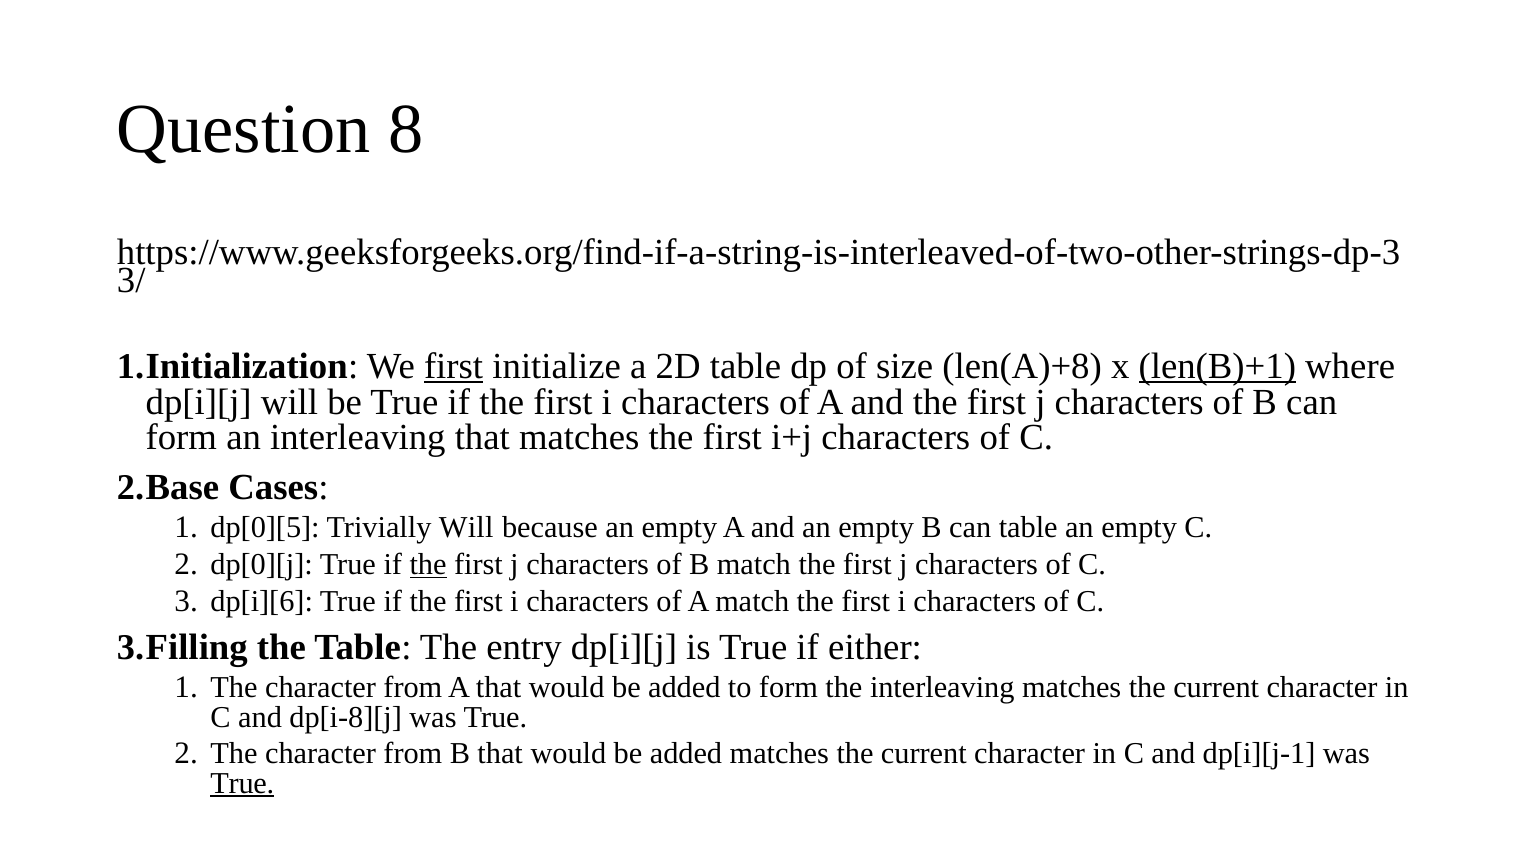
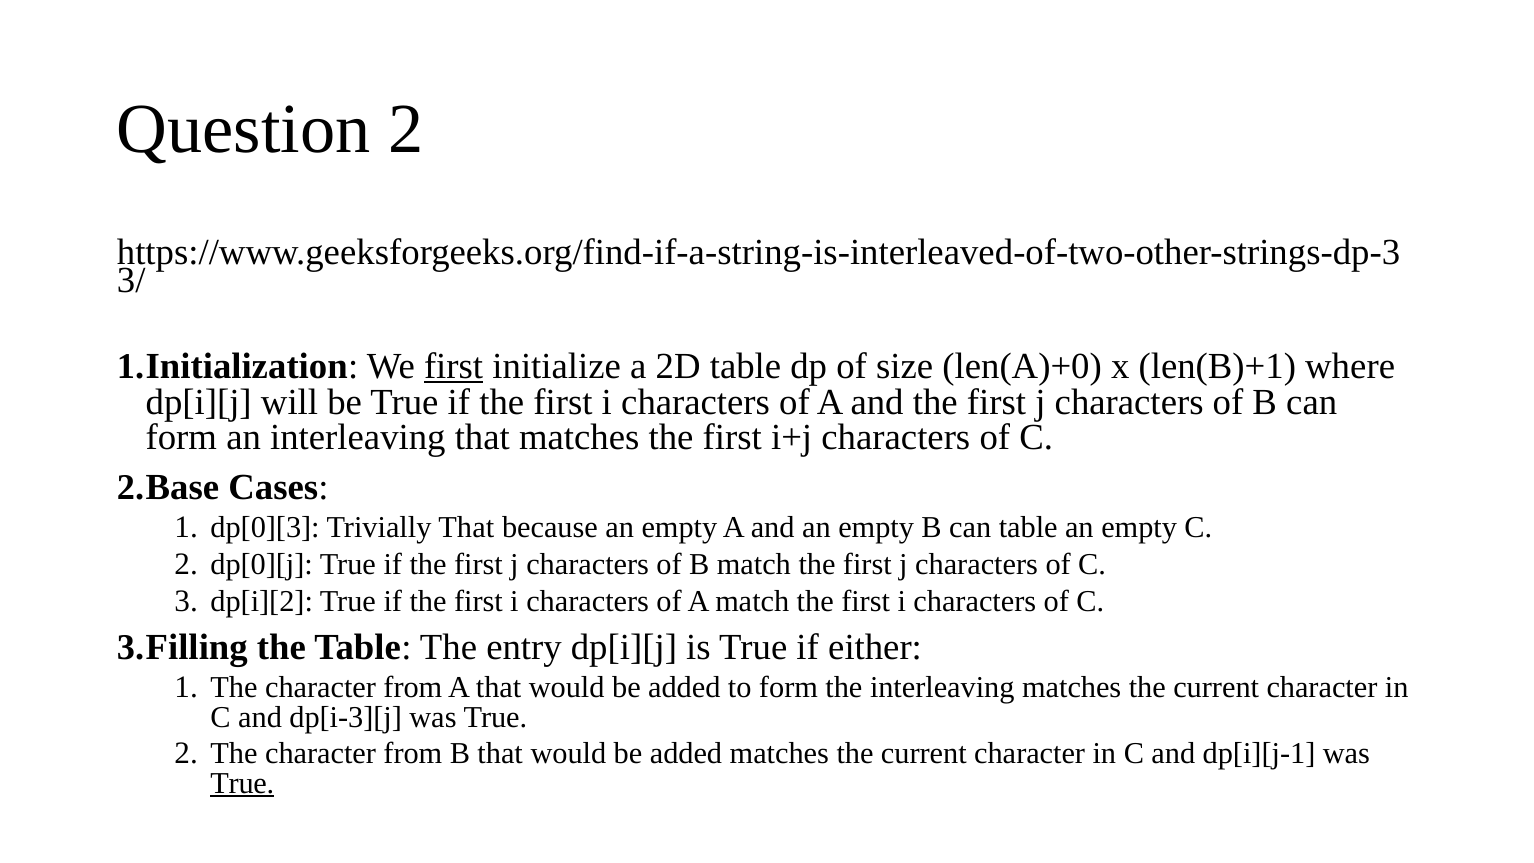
Question 8: 8 -> 2
len(A)+8: len(A)+8 -> len(A)+0
len(B)+1 underline: present -> none
dp[0][5: dp[0][5 -> dp[0][3
Trivially Will: Will -> That
the at (428, 564) underline: present -> none
dp[i][6: dp[i][6 -> dp[i][2
dp[i-8][j: dp[i-8][j -> dp[i-3][j
